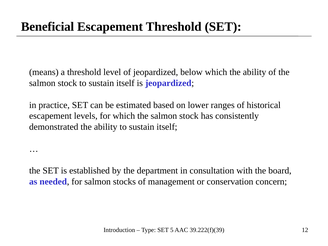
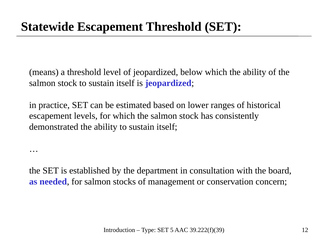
Beneficial: Beneficial -> Statewide
